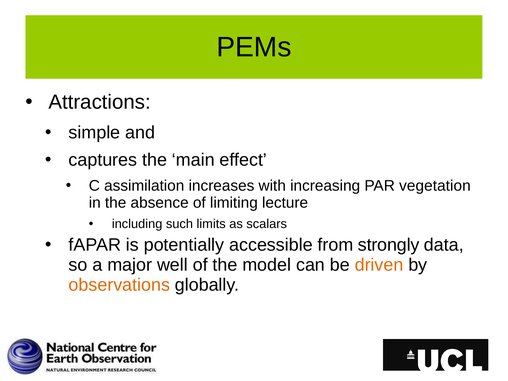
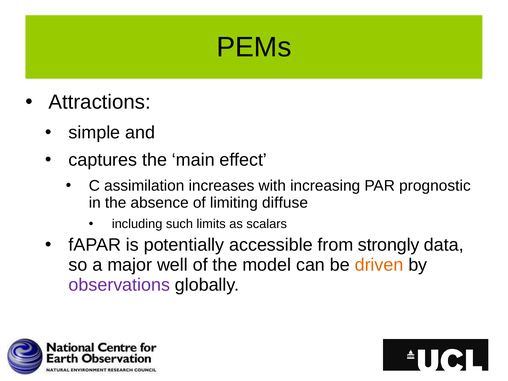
vegetation: vegetation -> prognostic
lecture: lecture -> diffuse
observations colour: orange -> purple
